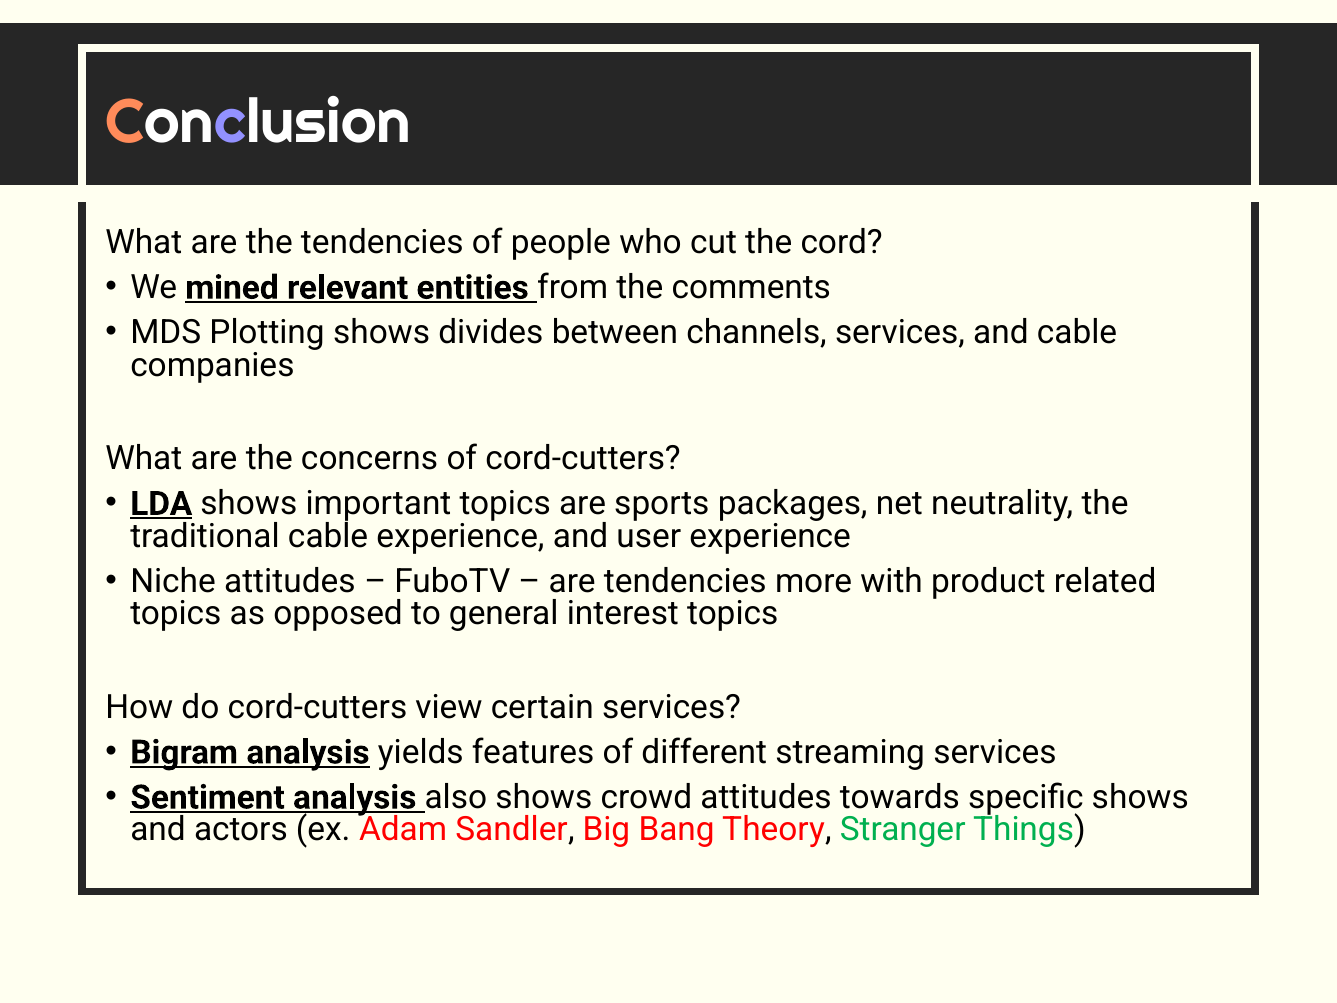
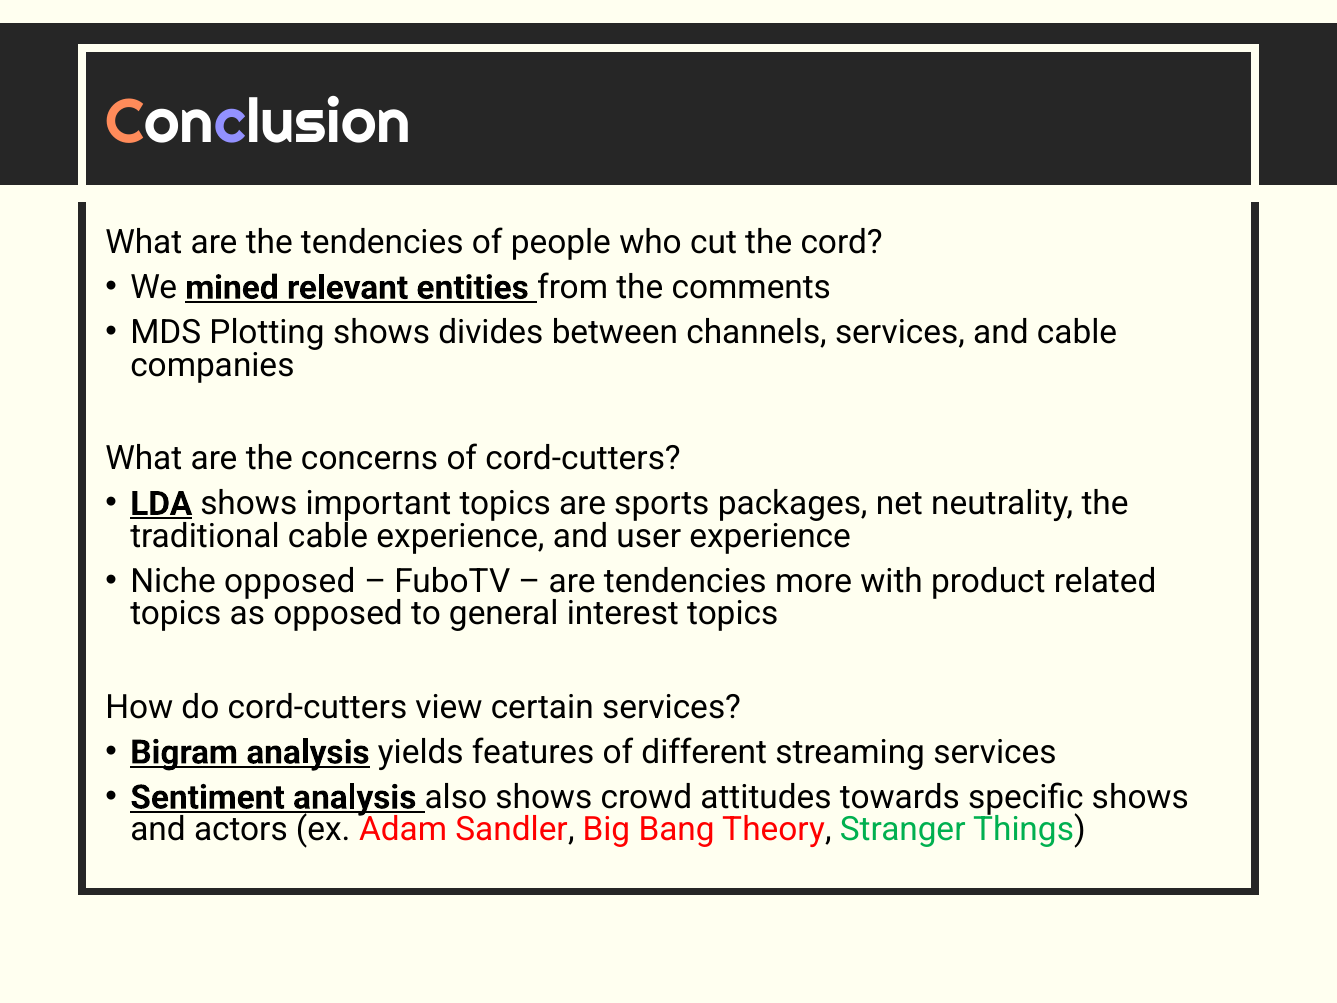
Niche attitudes: attitudes -> opposed
